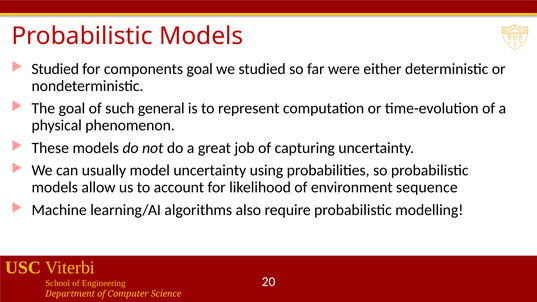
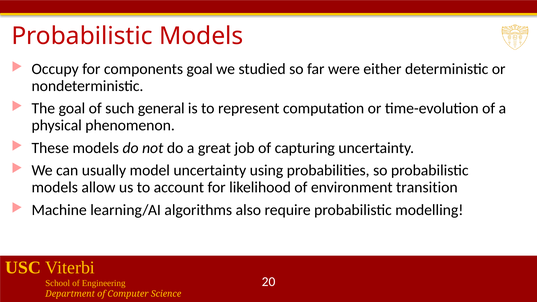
Studied at (55, 69): Studied -> Occupy
sequence: sequence -> transition
